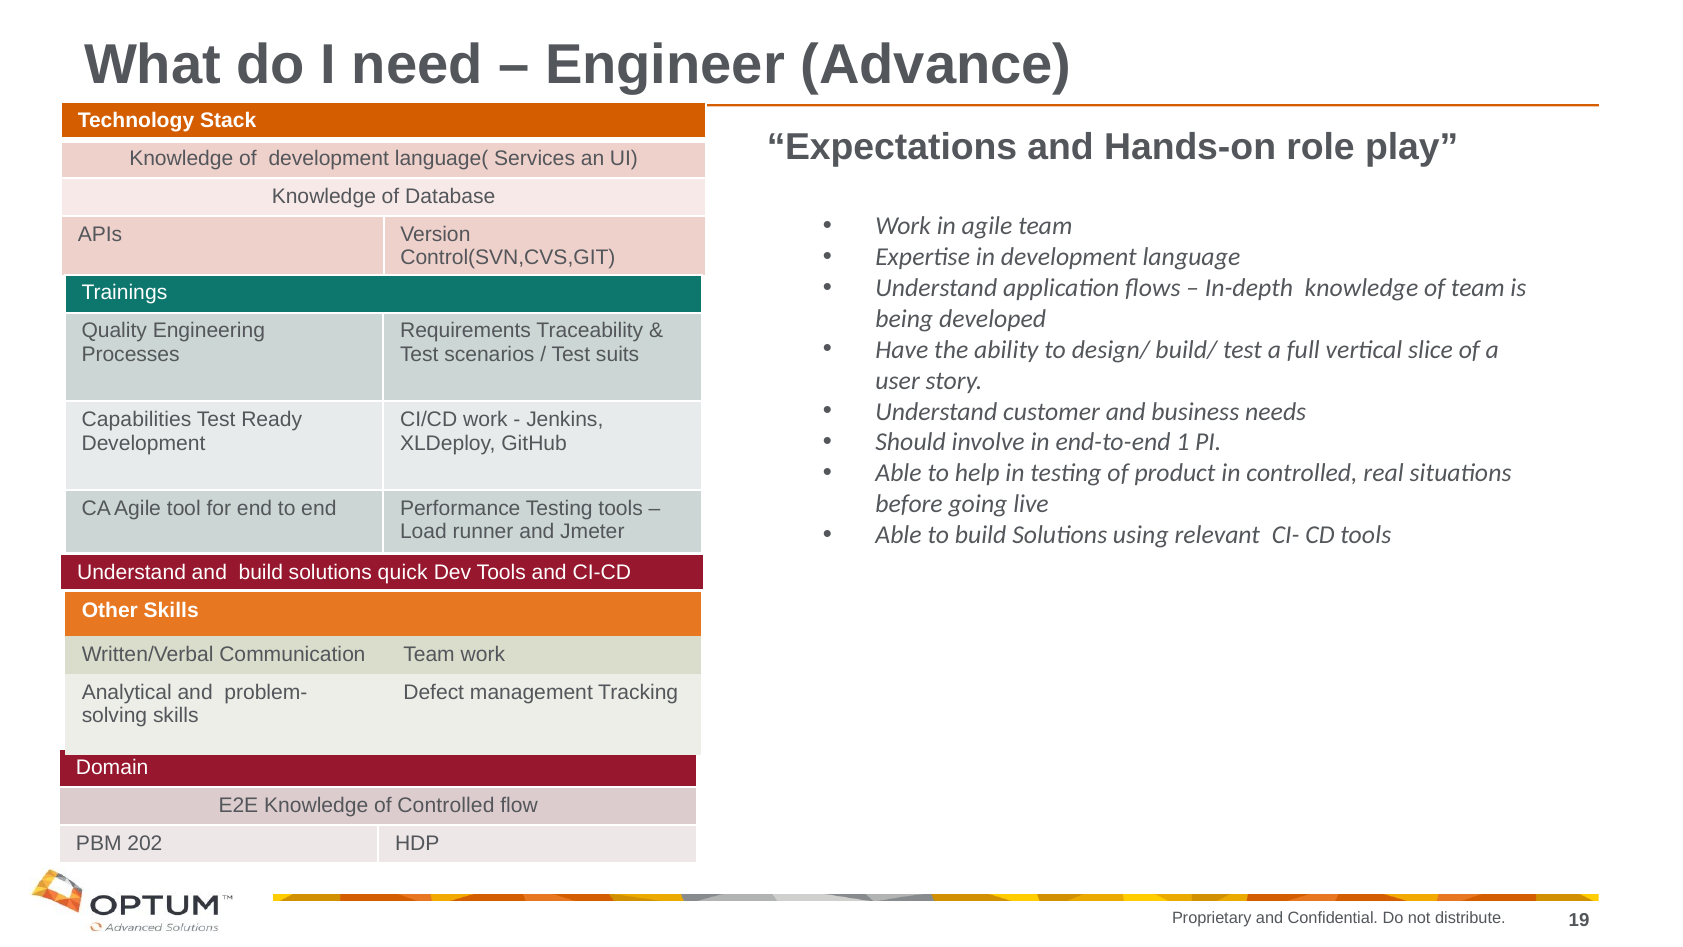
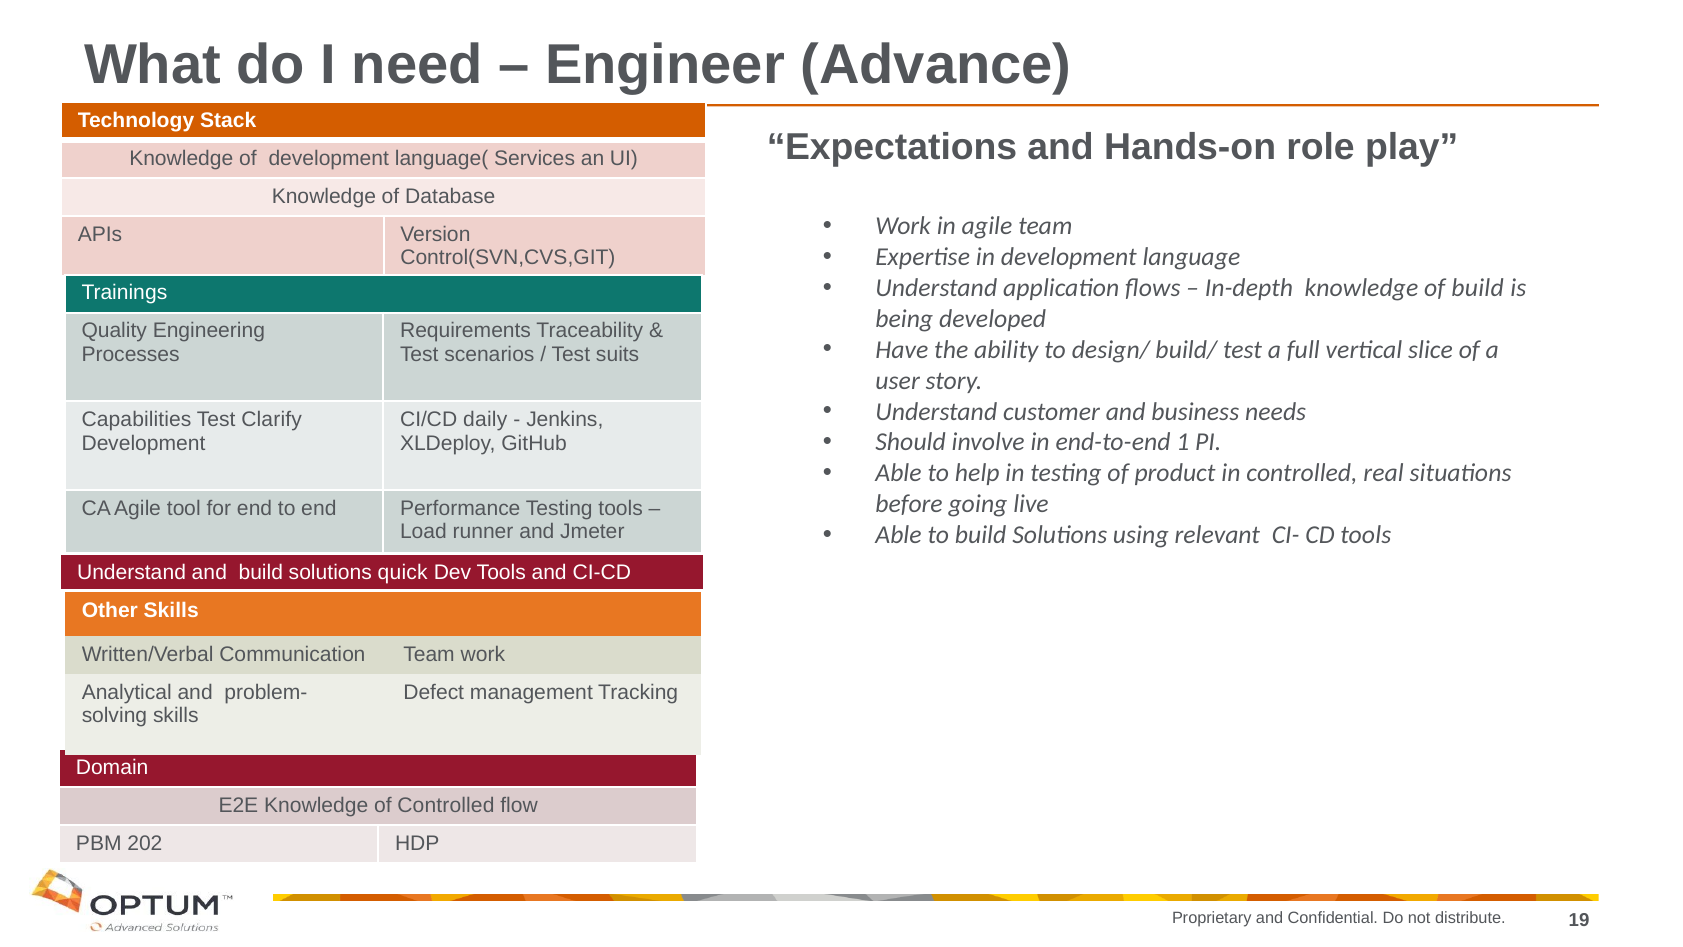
of team: team -> build
Ready: Ready -> Clarify
CI/CD work: work -> daily
